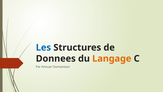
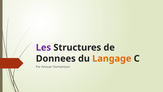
Les colour: blue -> purple
